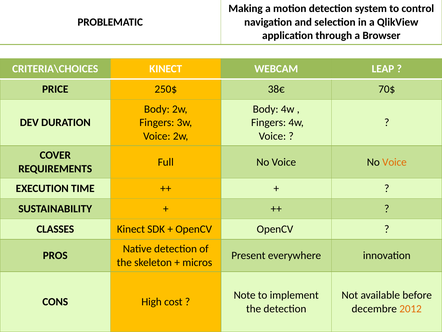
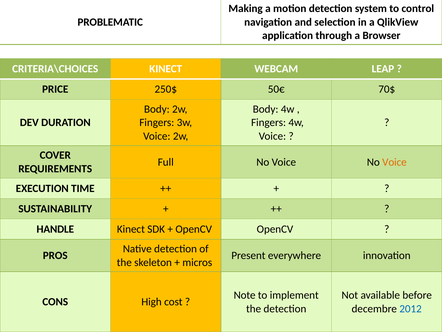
38€: 38€ -> 50€
CLASSES: CLASSES -> HANDLE
2012 colour: orange -> blue
